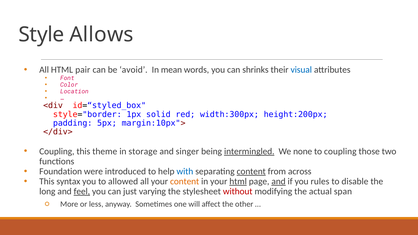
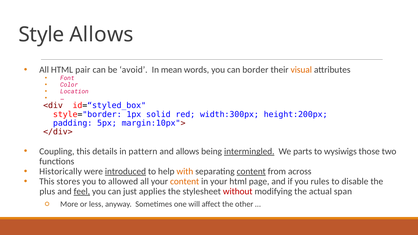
shrinks: shrinks -> border
visual colour: blue -> orange
theme: theme -> details
storage: storage -> pattern
and singer: singer -> allows
none: none -> parts
to coupling: coupling -> wysiwigs
Foundation: Foundation -> Historically
introduced underline: none -> present
with colour: blue -> orange
syntax: syntax -> stores
html at (238, 181) underline: present -> none
and at (279, 181) underline: present -> none
long: long -> plus
varying: varying -> applies
